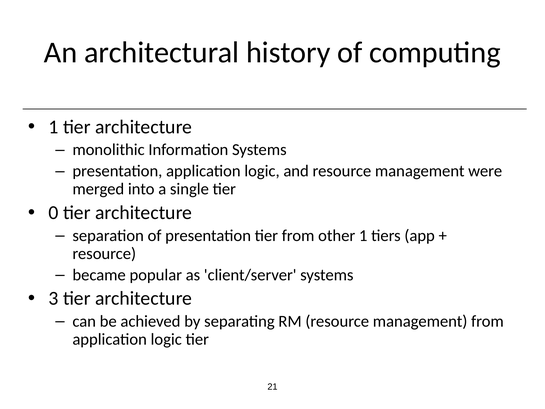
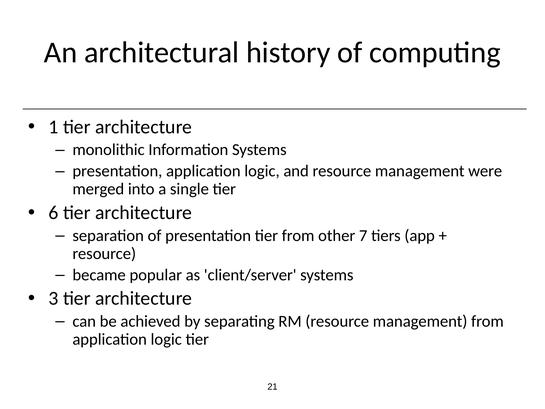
0: 0 -> 6
other 1: 1 -> 7
